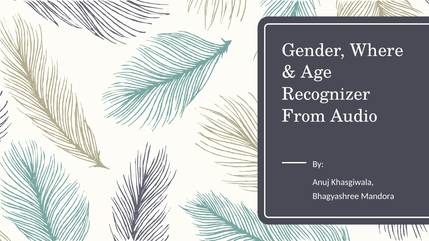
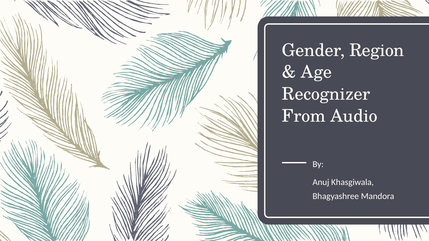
Where: Where -> Region
